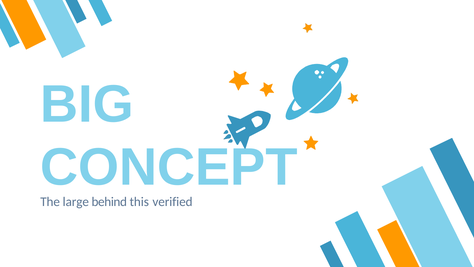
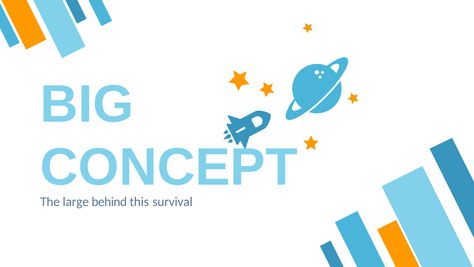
verified: verified -> survival
